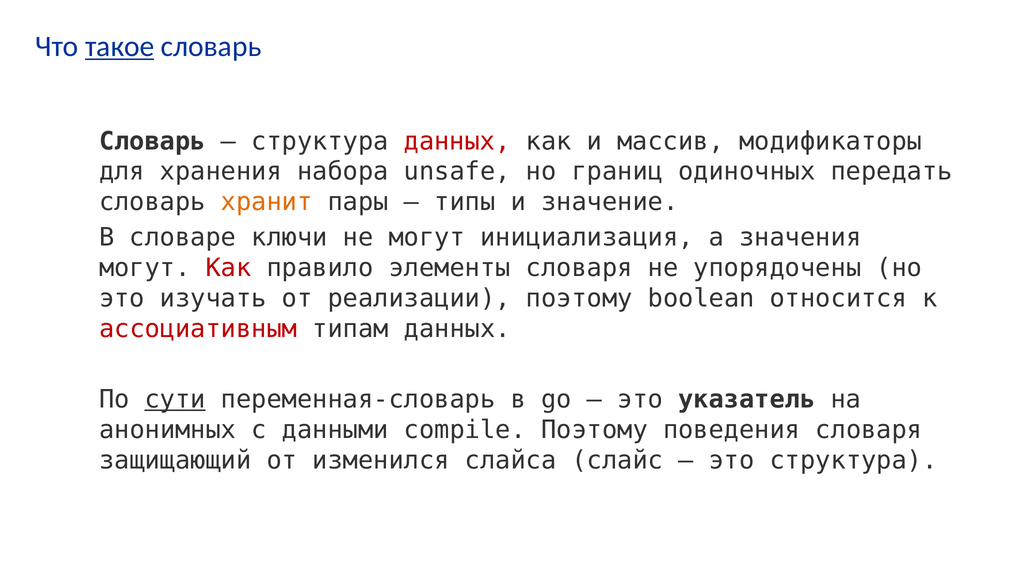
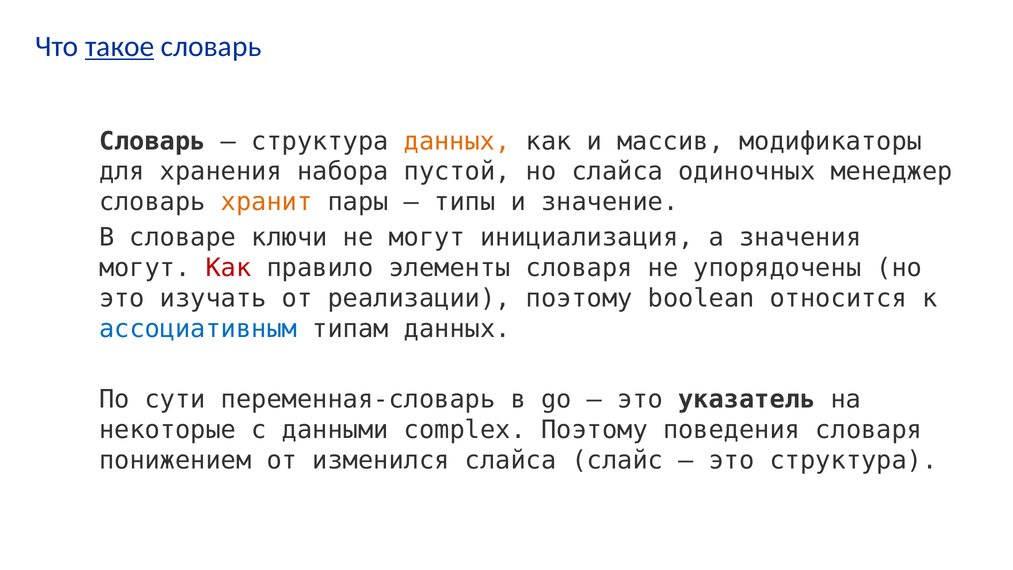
данных at (457, 141) colour: red -> orange
unsafe: unsafe -> пустой
но границ: границ -> слайса
передать: передать -> менеджер
ассоциативным colour: red -> blue
сути underline: present -> none
анонимных: анонимных -> некоторые
compile: compile -> complex
защищающий: защищающий -> понижением
